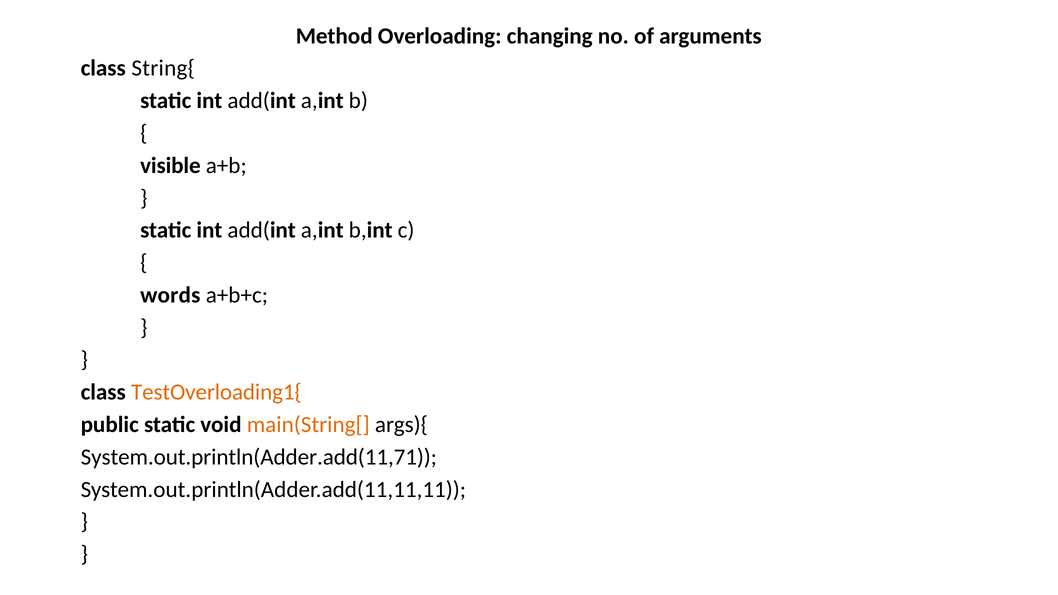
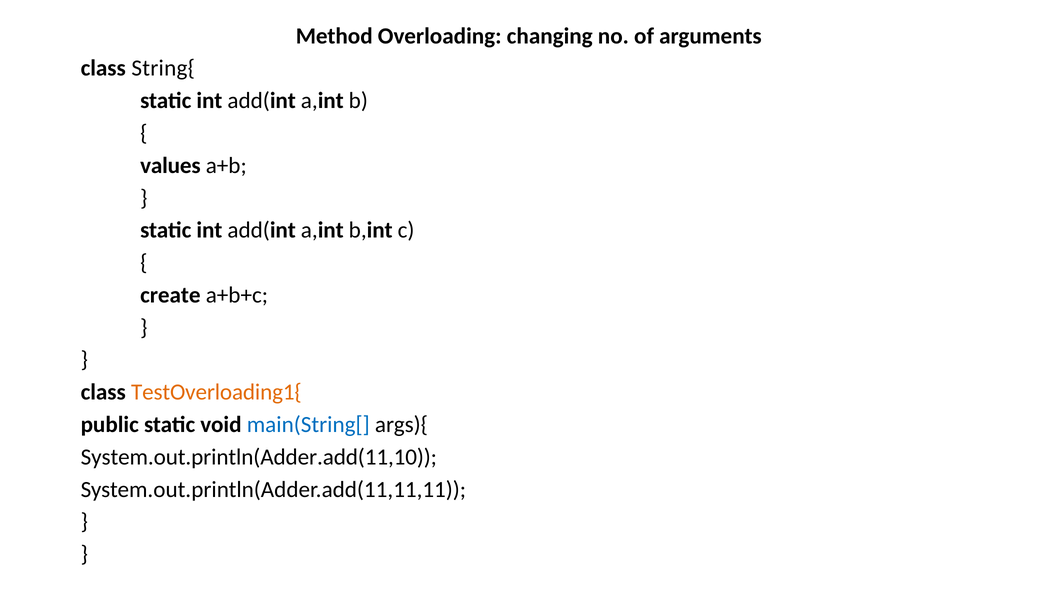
visible: visible -> values
words: words -> create
main(String[ colour: orange -> blue
System.out.println(Adder.add(11,71: System.out.println(Adder.add(11,71 -> System.out.println(Adder.add(11,10
